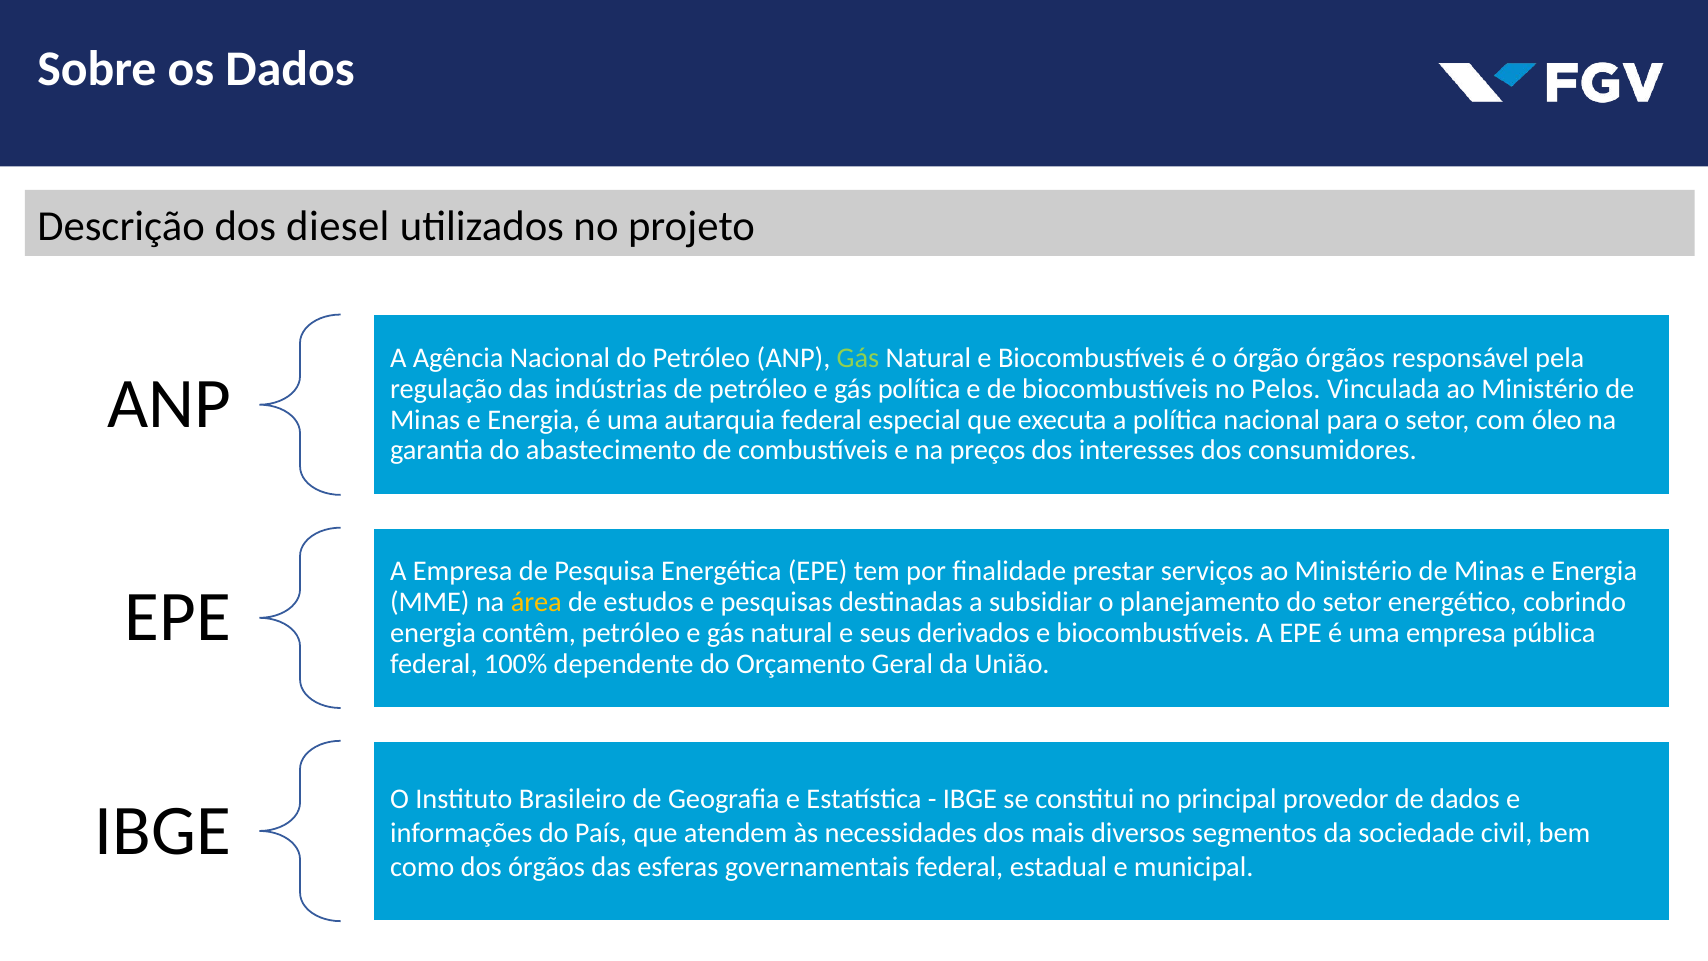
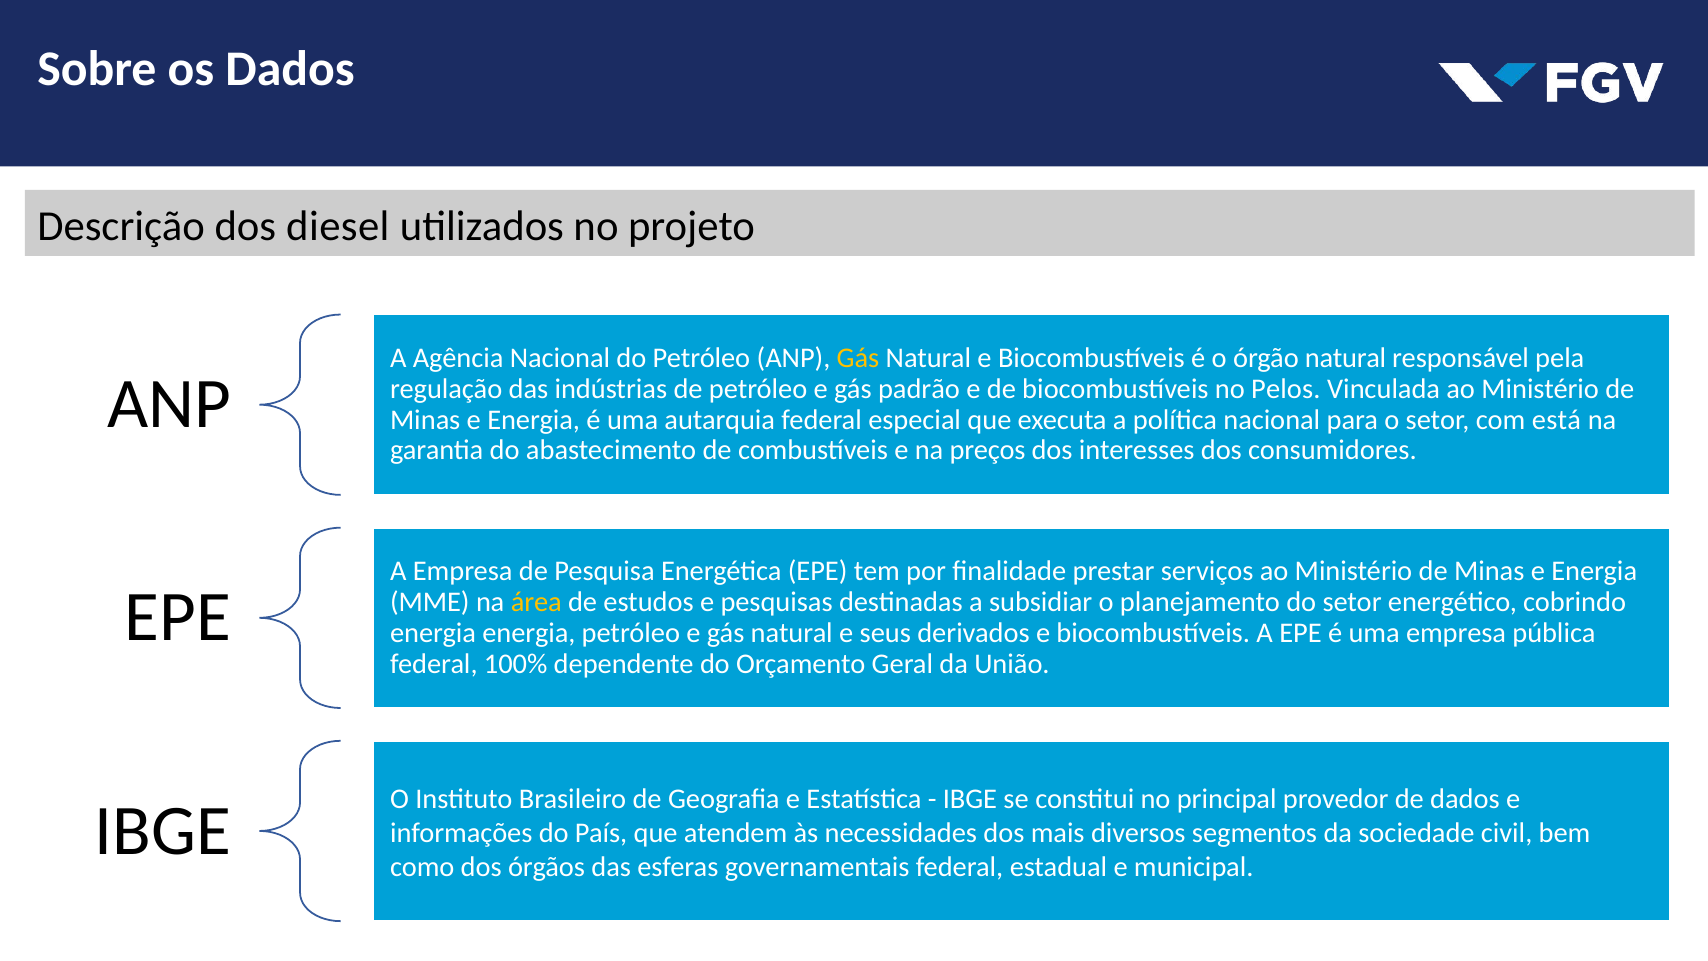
Gás at (858, 358) colour: light green -> yellow
órgão órgãos: órgãos -> natural
gás política: política -> padrão
óleo: óleo -> está
energia contêm: contêm -> energia
